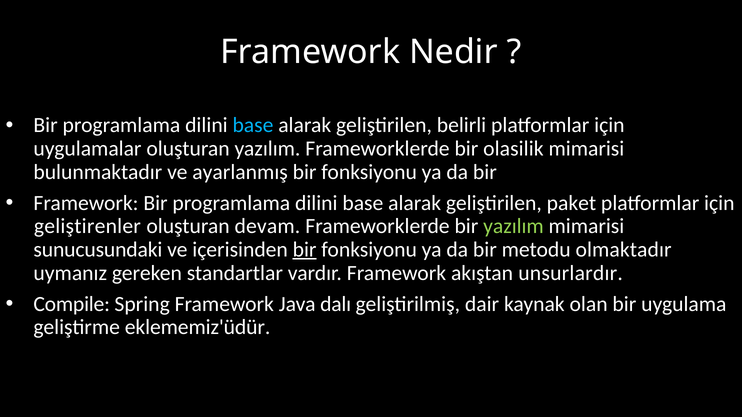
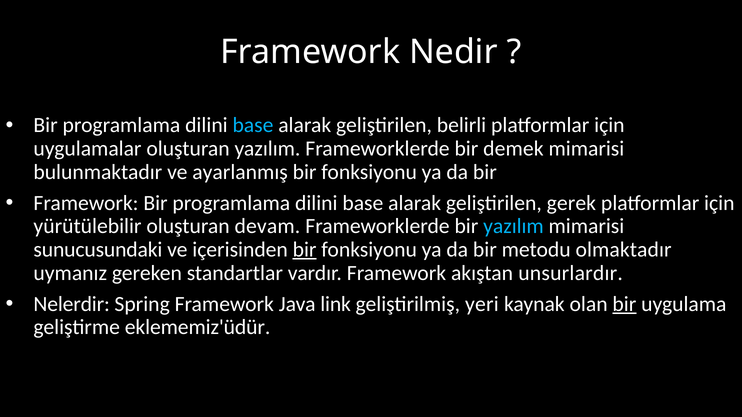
olasilik: olasilik -> demek
paket: paket -> gerek
geliştirenler: geliştirenler -> yürütülebilir
yazılım at (513, 226) colour: light green -> light blue
Compile: Compile -> Nelerdir
dalı: dalı -> link
dair: dair -> yeri
bir at (624, 304) underline: none -> present
